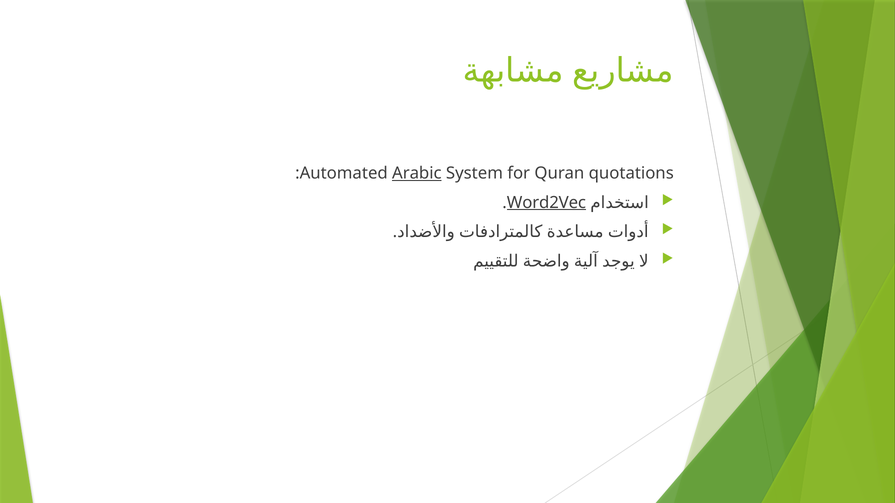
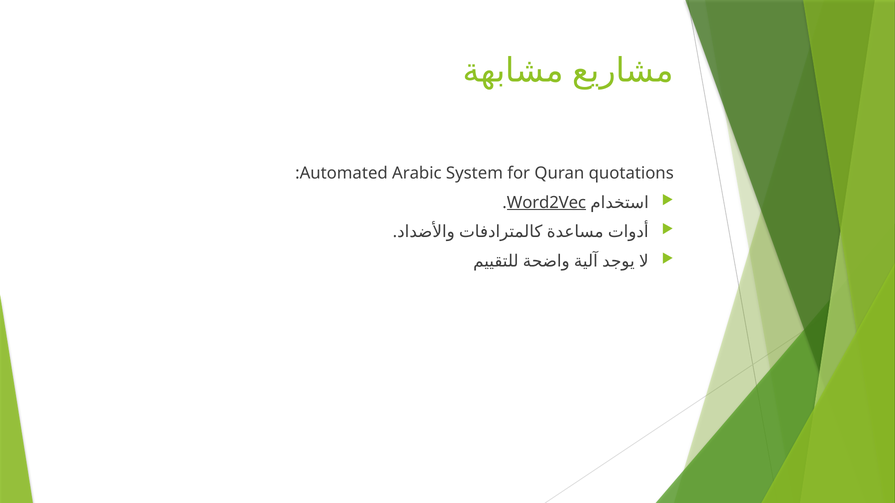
Arabic underline: present -> none
